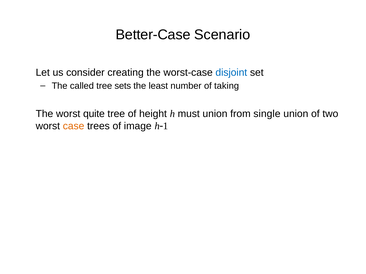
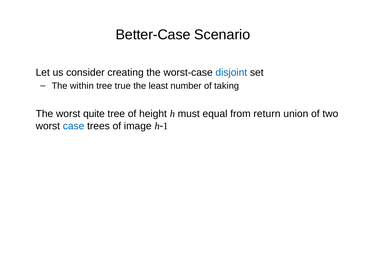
called: called -> within
sets: sets -> true
must union: union -> equal
single: single -> return
case colour: orange -> blue
